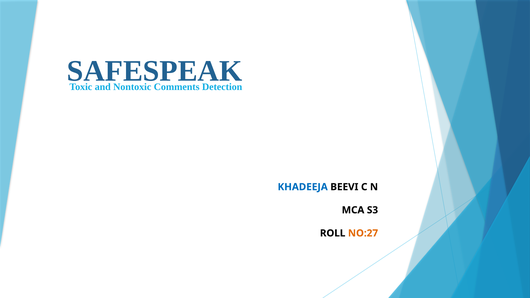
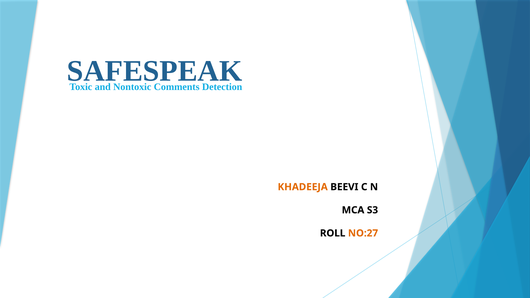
KHADEEJA colour: blue -> orange
